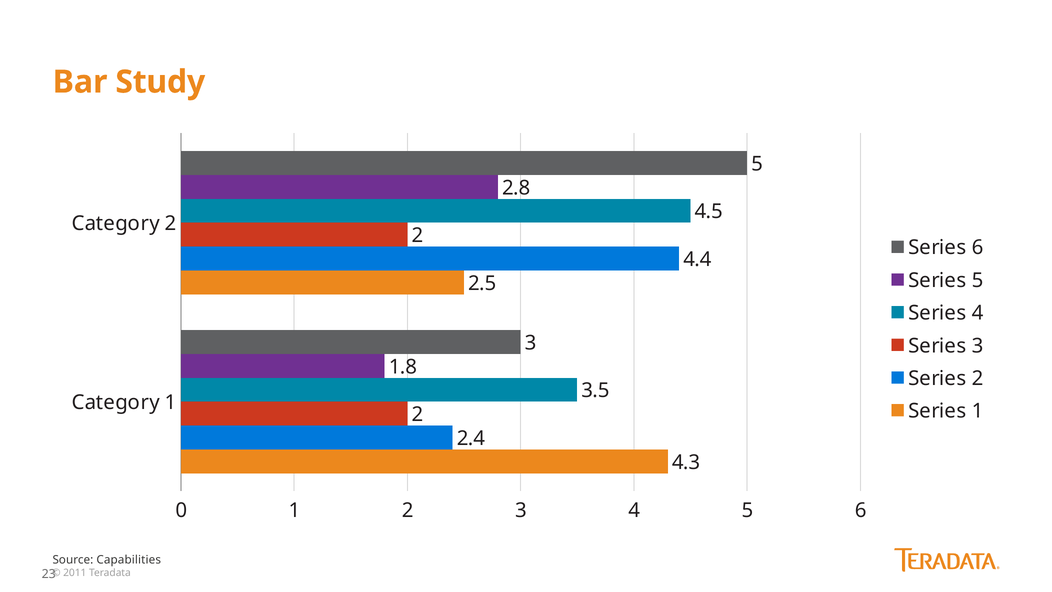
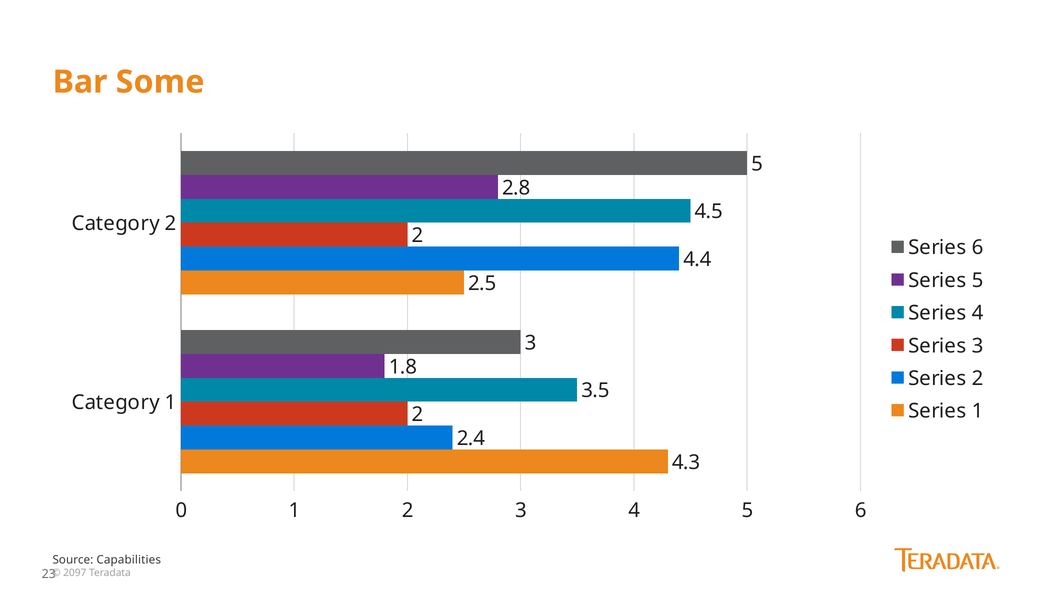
Study: Study -> Some
2011: 2011 -> 2097
